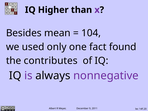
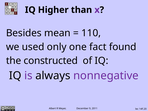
104: 104 -> 110
contributes: contributes -> constructed
